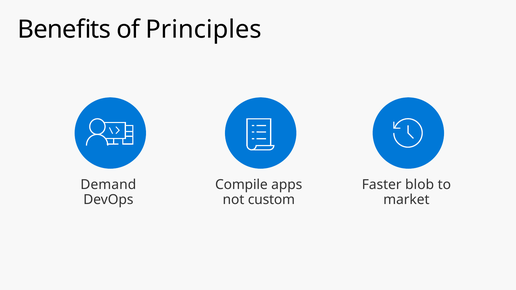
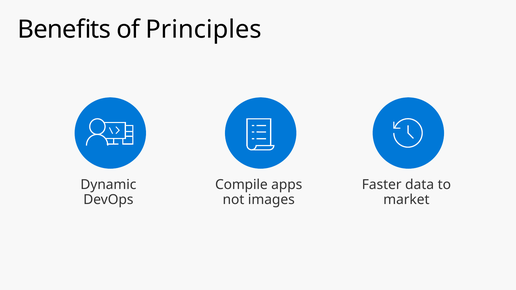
Demand: Demand -> Dynamic
blob: blob -> data
custom: custom -> images
